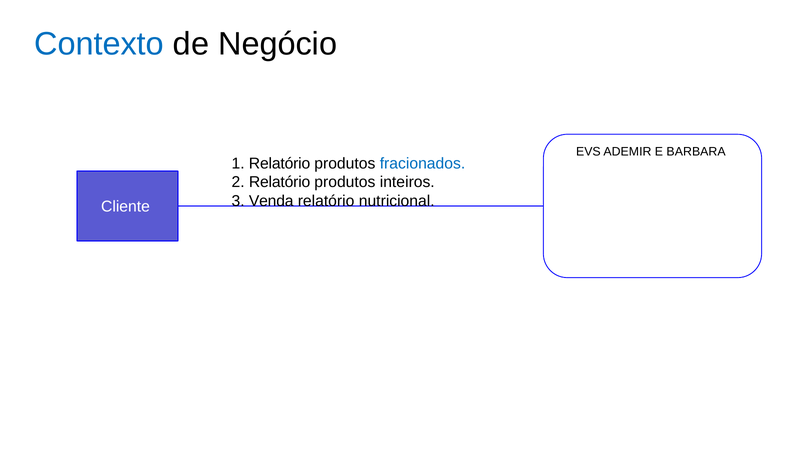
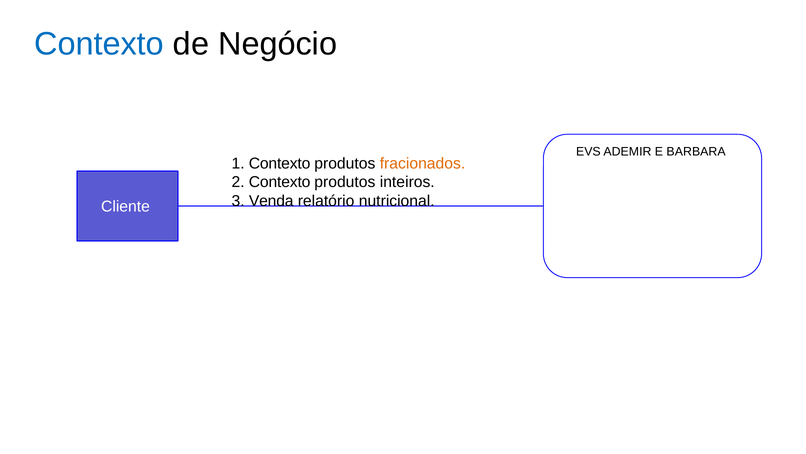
1 Relatório: Relatório -> Contexto
fracionados colour: blue -> orange
2 Relatório: Relatório -> Contexto
